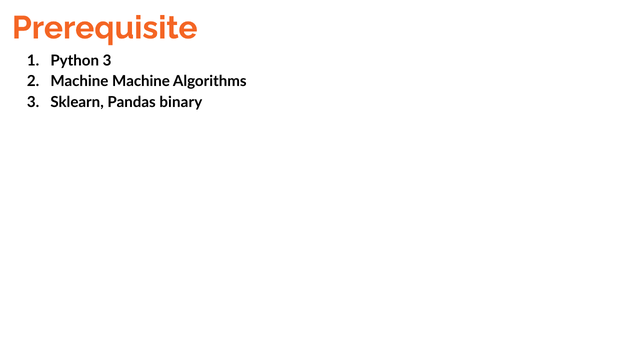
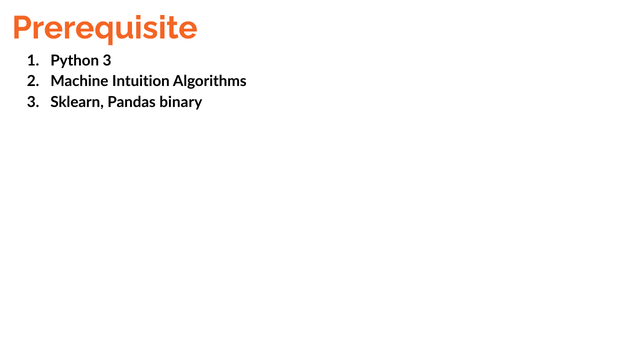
Machine Machine: Machine -> Intuition
